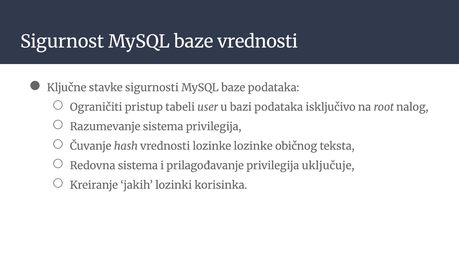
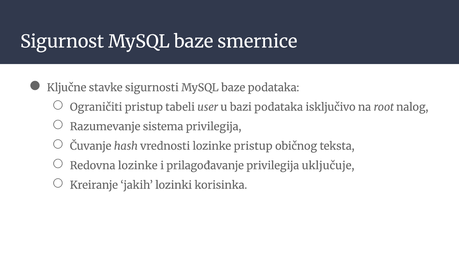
baze vrednosti: vrednosti -> smernice
lozinke lozinke: lozinke -> pristup
Redovna sistema: sistema -> lozinke
